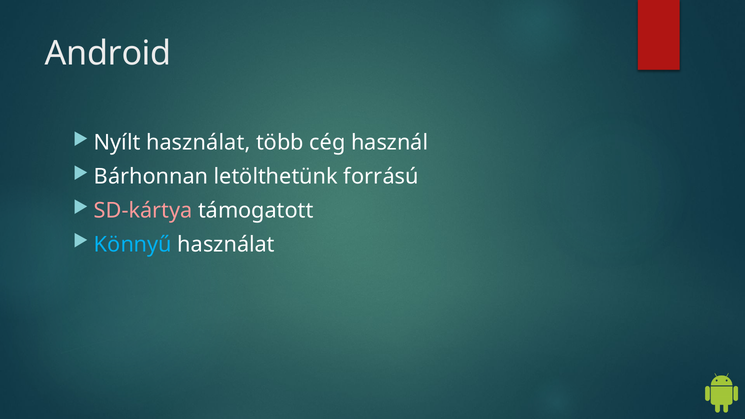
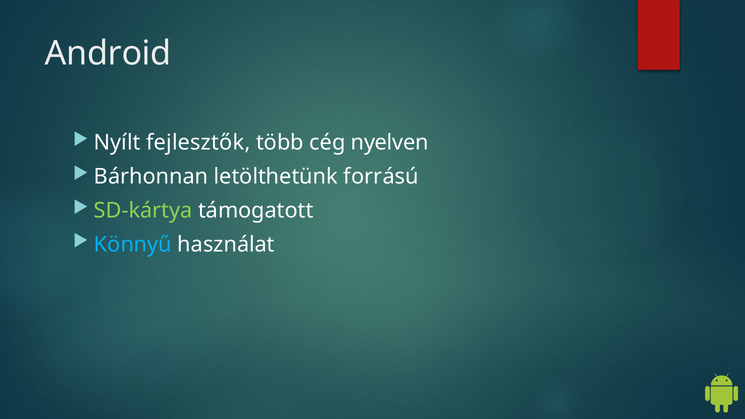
Nyílt használat: használat -> fejlesztők
használ: használ -> nyelven
SD-kártya colour: pink -> light green
